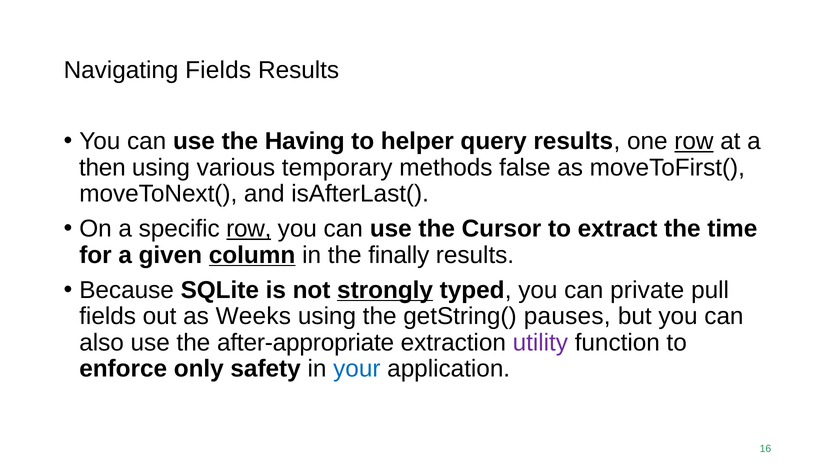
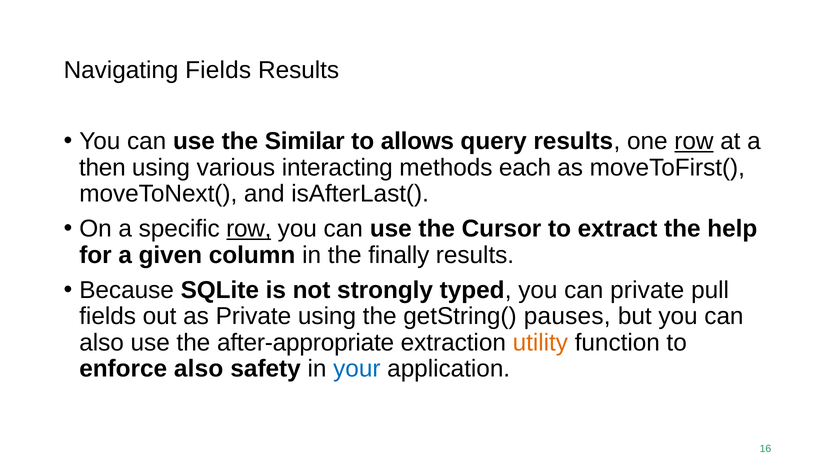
Having: Having -> Similar
helper: helper -> allows
temporary: temporary -> interacting
false: false -> each
time: time -> help
column underline: present -> none
strongly underline: present -> none
as Weeks: Weeks -> Private
utility colour: purple -> orange
enforce only: only -> also
